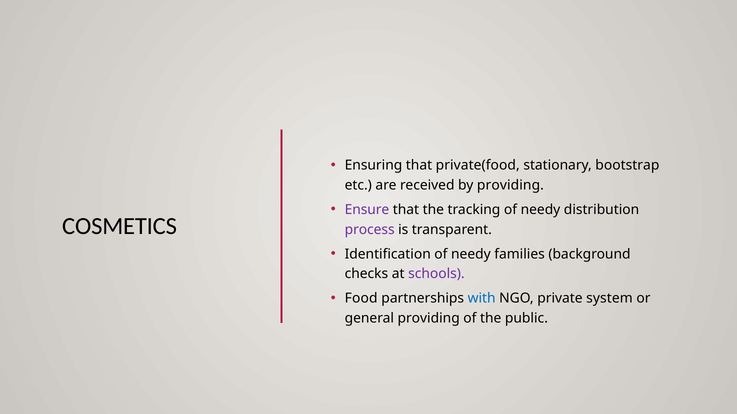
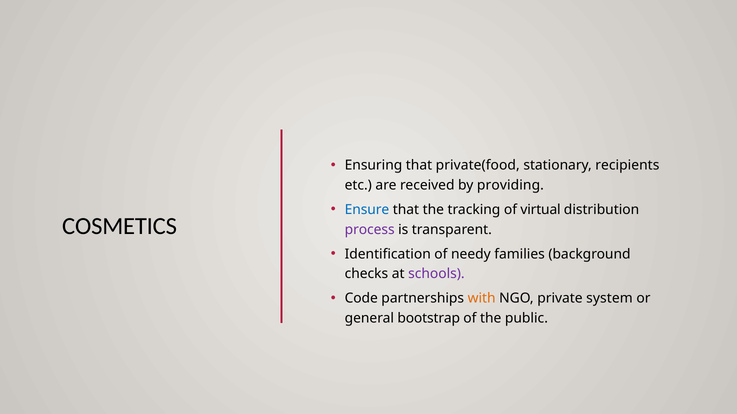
bootstrap: bootstrap -> recipients
Ensure colour: purple -> blue
tracking of needy: needy -> virtual
Food: Food -> Code
with colour: blue -> orange
general providing: providing -> bootstrap
